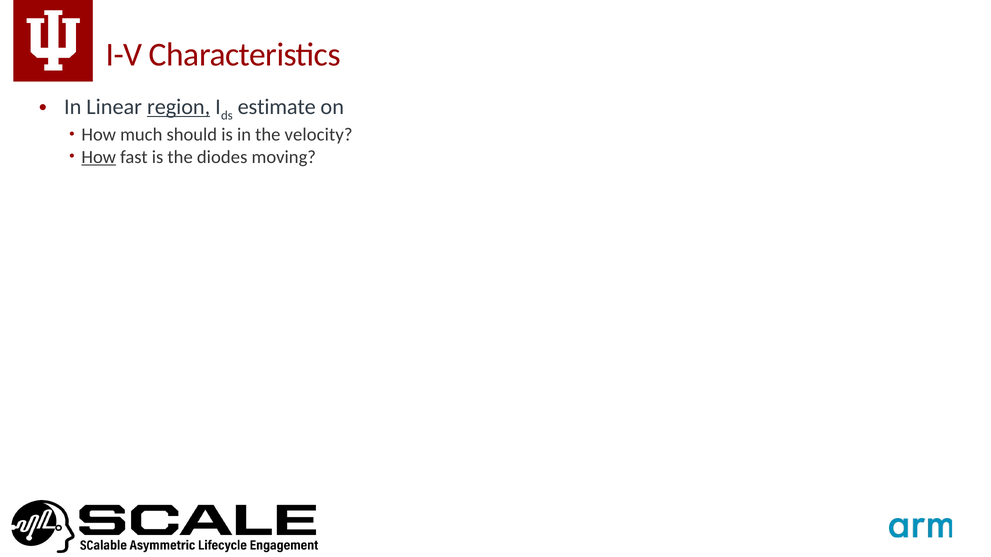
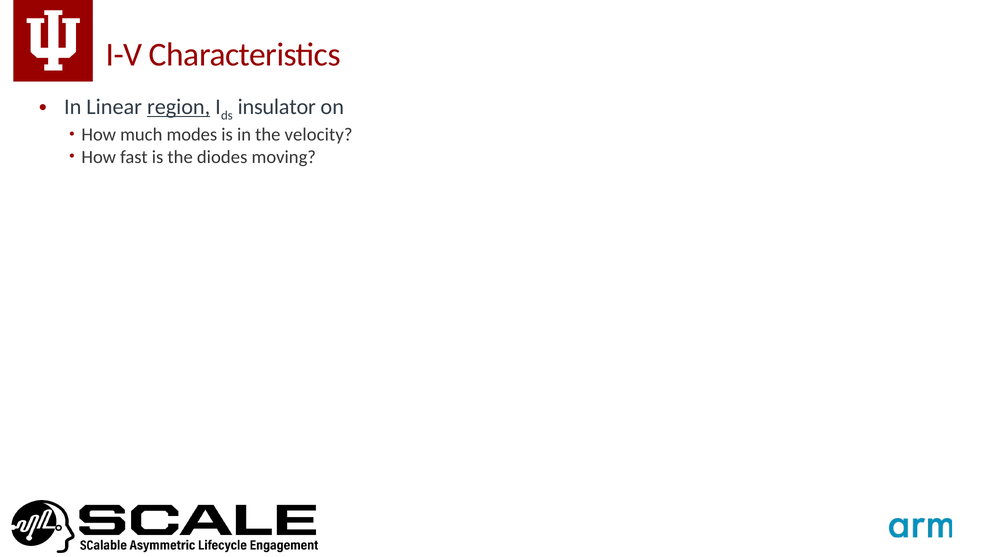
estimate: estimate -> insulator
should: should -> modes
How at (99, 157) underline: present -> none
